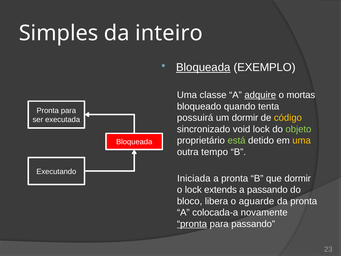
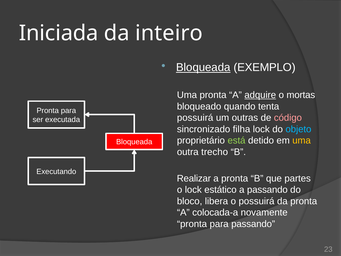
Simples: Simples -> Iniciada
Uma classe: classe -> pronta
um dormir: dormir -> outras
código colour: yellow -> pink
void: void -> filha
objeto colour: light green -> light blue
tempo: tempo -> trecho
Iniciada: Iniciada -> Realizar
que dormir: dormir -> partes
extends: extends -> estático
o aguarde: aguarde -> possuirá
pronta at (192, 224) underline: present -> none
